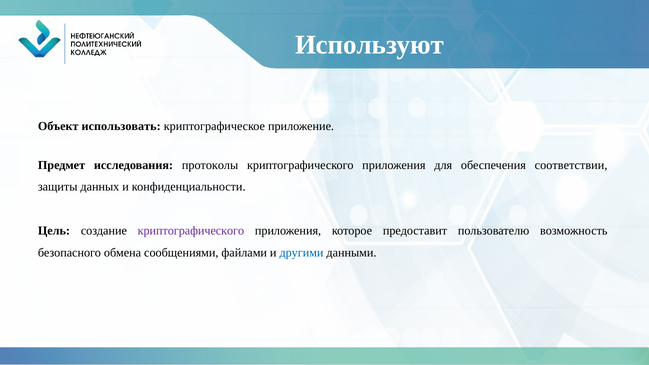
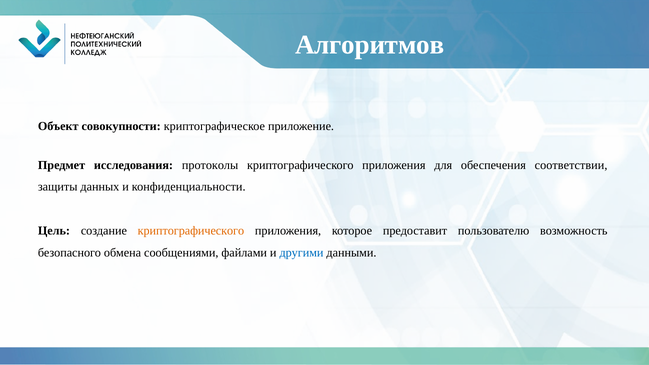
Используют: Используют -> Алгоритмов
использовать: использовать -> совокупности
криптографического at (191, 231) colour: purple -> orange
